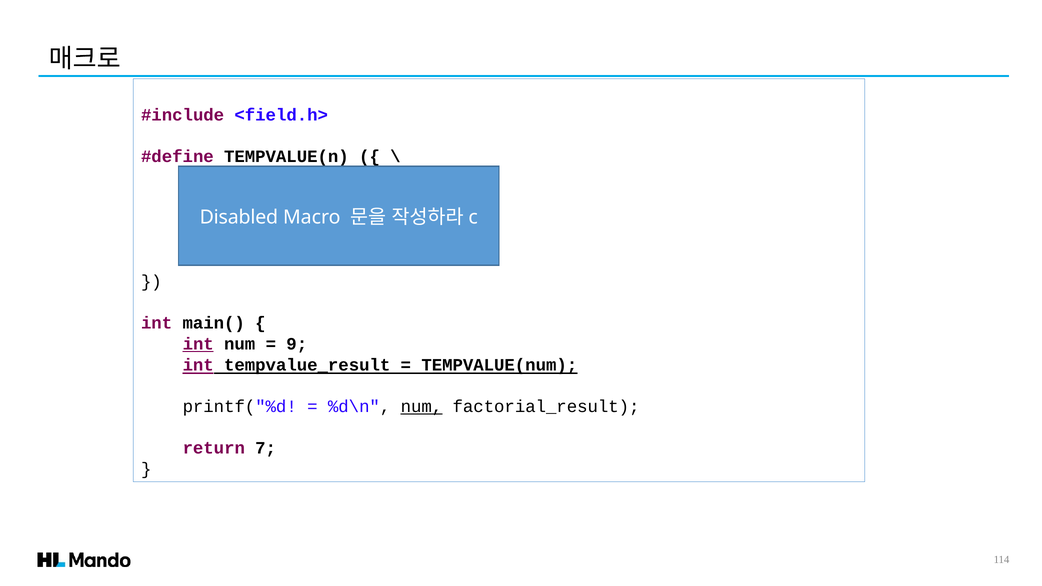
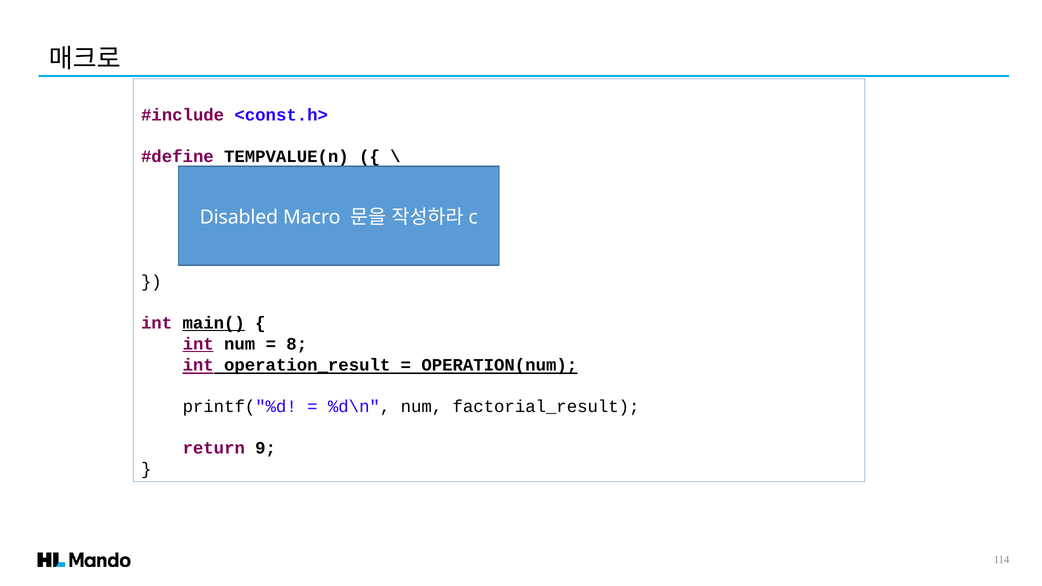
<field.h>: <field.h> -> <const.h>
main( underline: none -> present
9: 9 -> 8
tempvalue_result: tempvalue_result -> operation_result
TEMPVALUE(num: TEMPVALUE(num -> OPERATION(num
num at (421, 407) underline: present -> none
7: 7 -> 9
